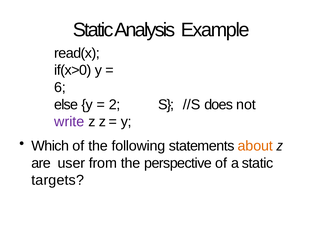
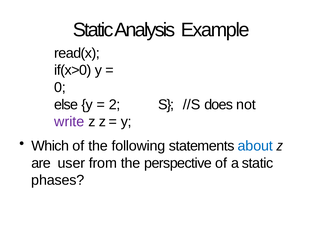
6: 6 -> 0
about colour: orange -> blue
targets: targets -> phases
